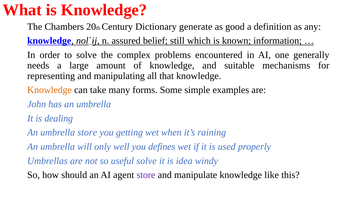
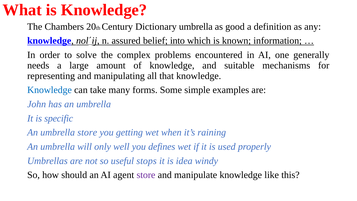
Dictionary generate: generate -> umbrella
still: still -> into
Knowledge at (50, 90) colour: orange -> blue
dealing: dealing -> specific
useful solve: solve -> stops
